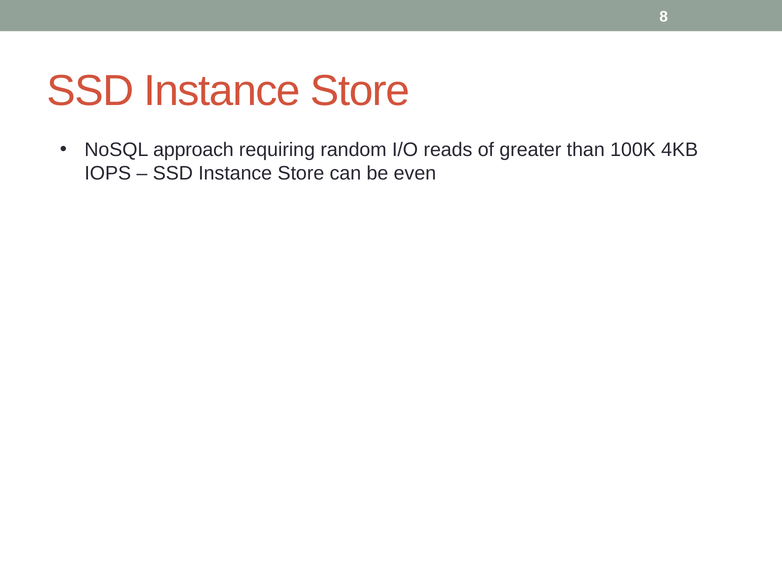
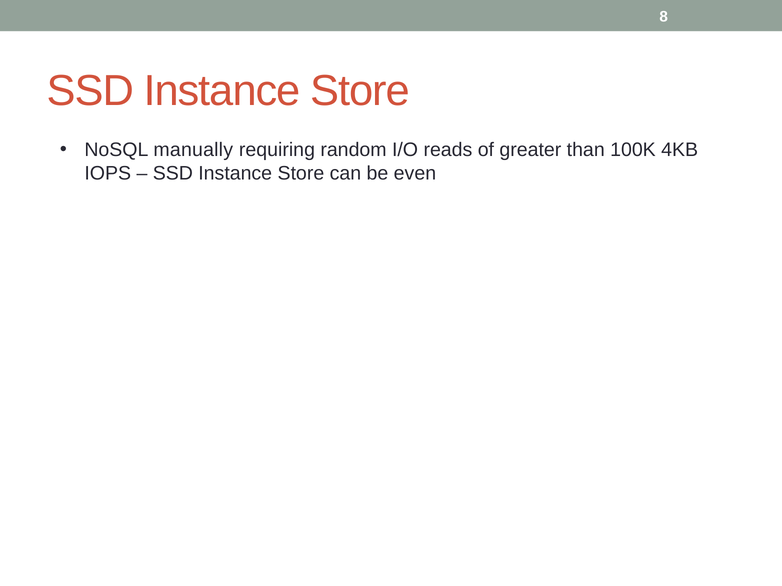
approach: approach -> manually
